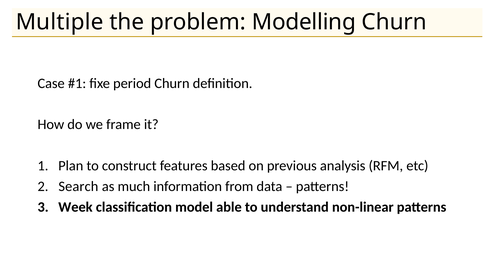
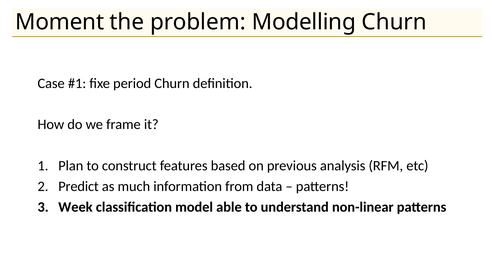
Multiple: Multiple -> Moment
Search: Search -> Predict
